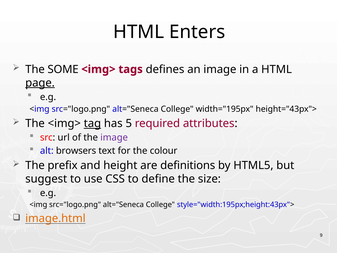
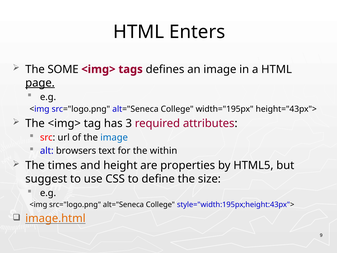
tag underline: present -> none
5: 5 -> 3
image at (114, 137) colour: purple -> blue
colour: colour -> within
prefix: prefix -> times
definitions: definitions -> properties
